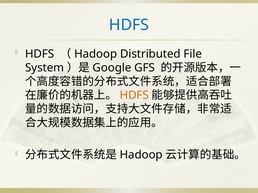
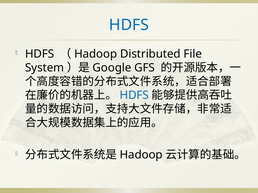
HDFS at (134, 95) colour: orange -> blue
